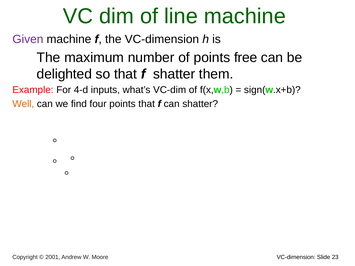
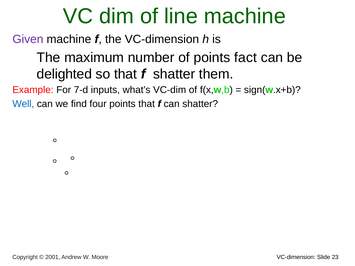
free: free -> fact
4-d: 4-d -> 7-d
Well colour: orange -> blue
